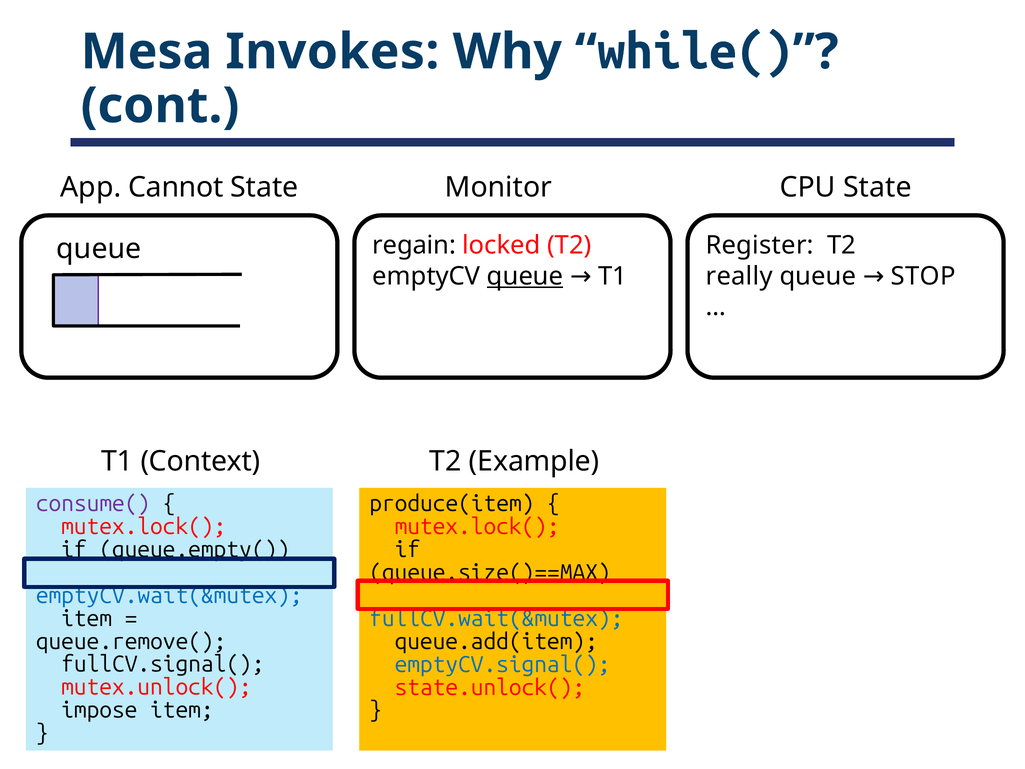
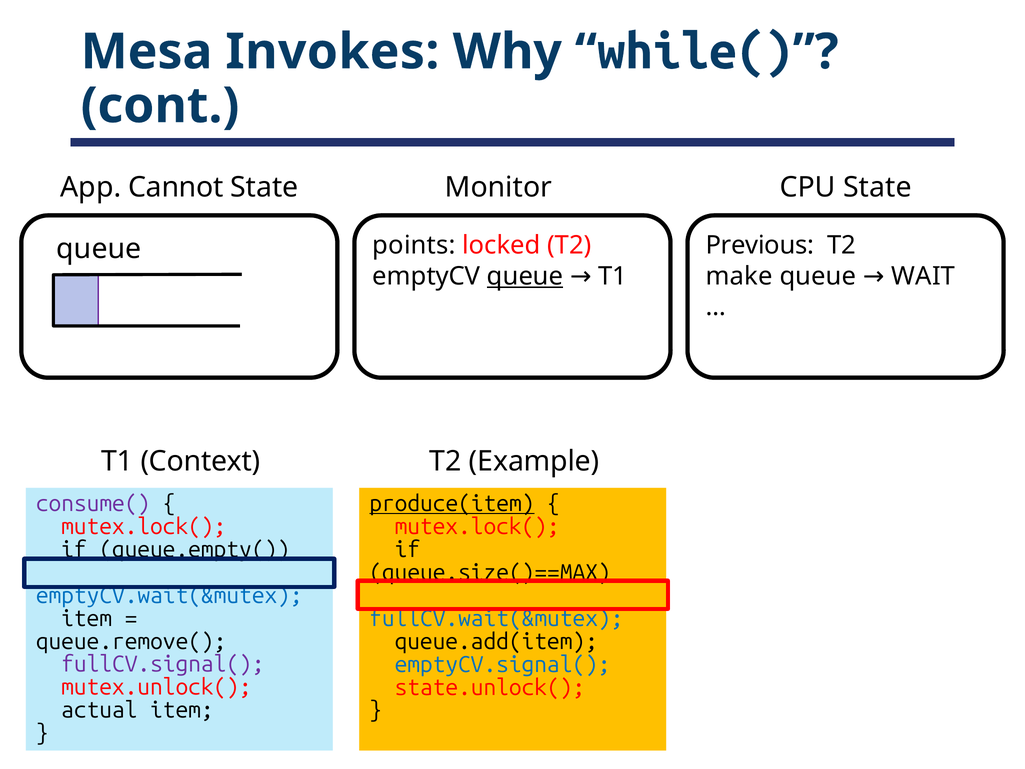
Register: Register -> Previous
regain: regain -> points
really: really -> make
STOP: STOP -> WAIT
produce(item underline: none -> present
fullCV.signal( colour: black -> purple
impose: impose -> actual
